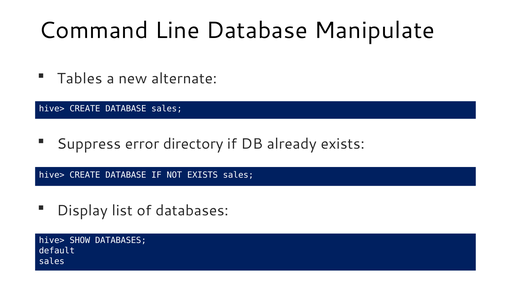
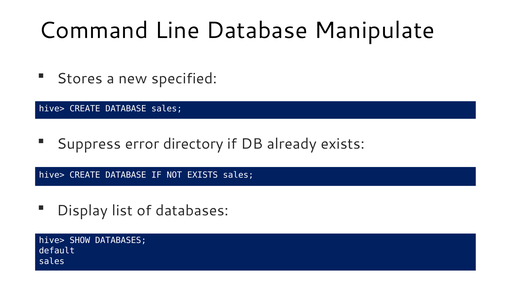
Tables: Tables -> Stores
alternate: alternate -> specified
